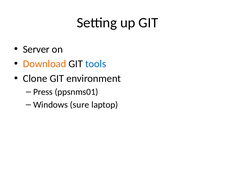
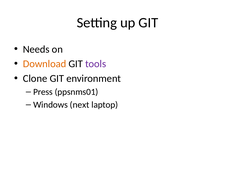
Server: Server -> Needs
tools colour: blue -> purple
sure: sure -> next
